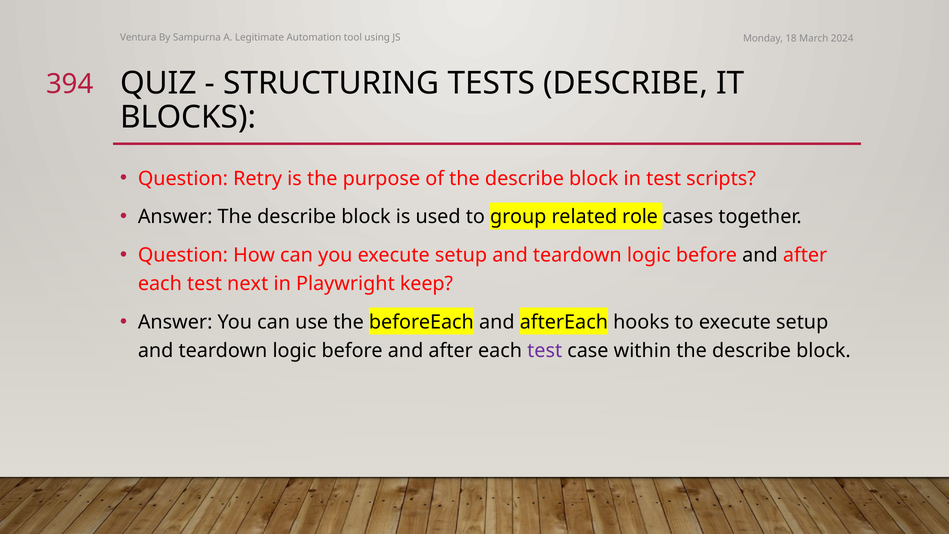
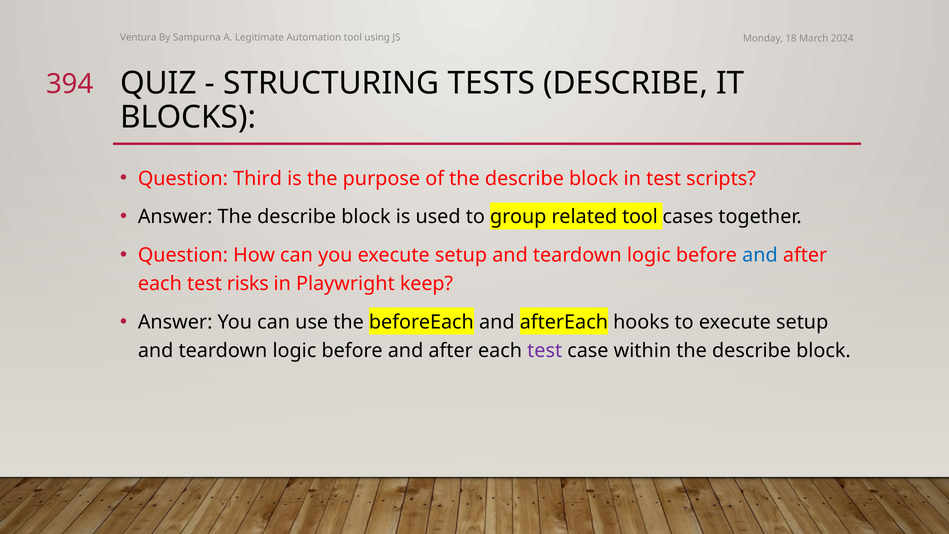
Retry: Retry -> Third
related role: role -> tool
and at (760, 255) colour: black -> blue
next: next -> risks
